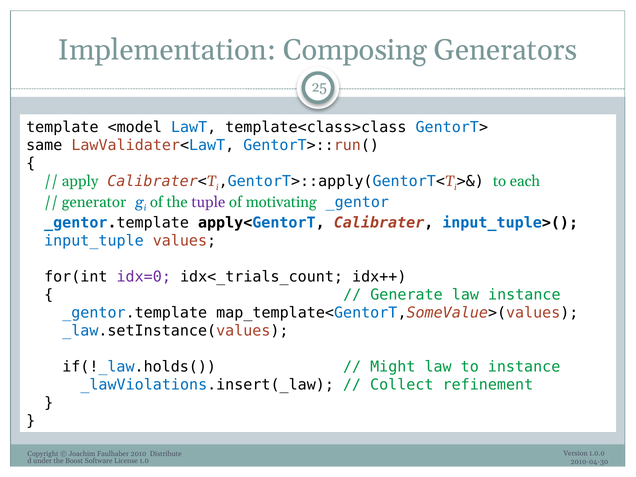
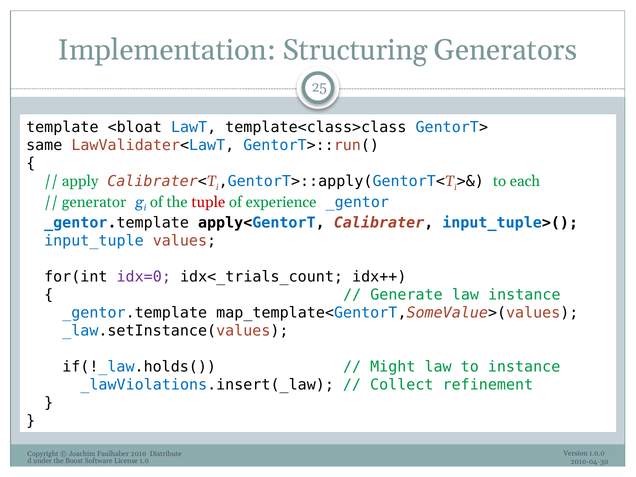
Composing: Composing -> Structuring
<model: <model -> <bloat
tuple colour: purple -> red
motivating: motivating -> experience
